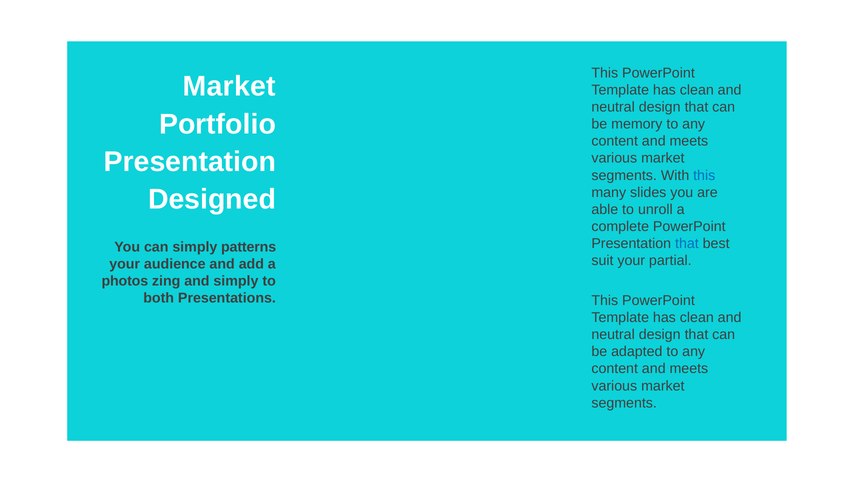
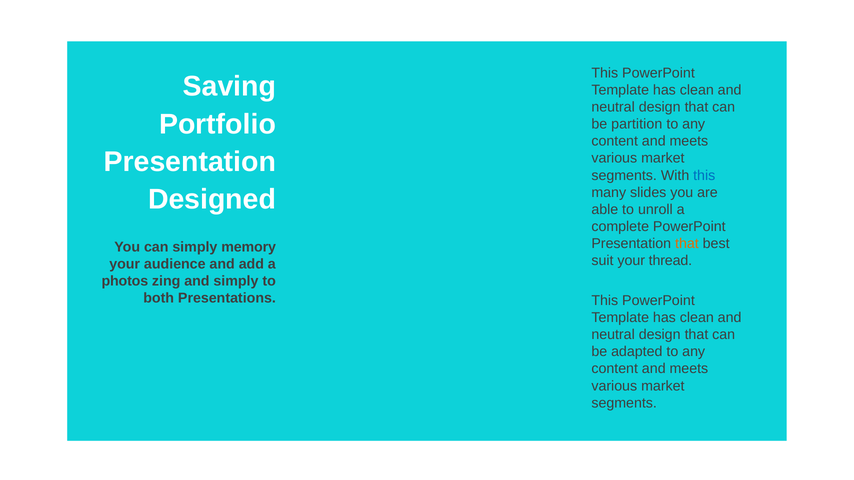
Market at (229, 87): Market -> Saving
memory: memory -> partition
that at (687, 244) colour: blue -> orange
patterns: patterns -> memory
partial: partial -> thread
